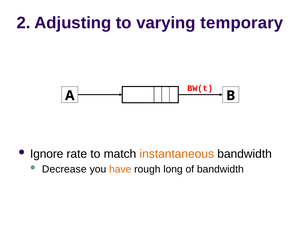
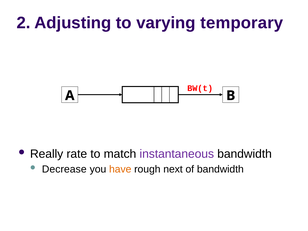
Ignore: Ignore -> Really
instantaneous colour: orange -> purple
long: long -> next
